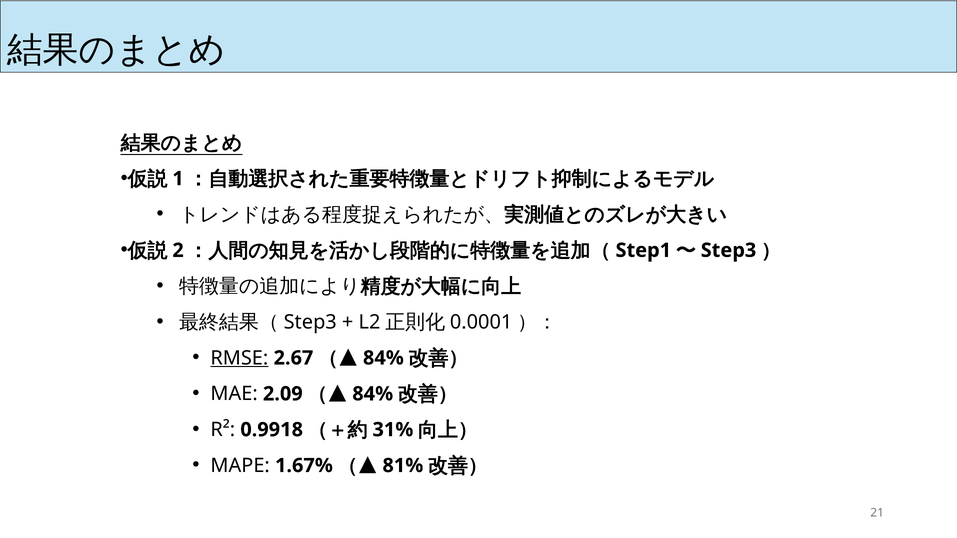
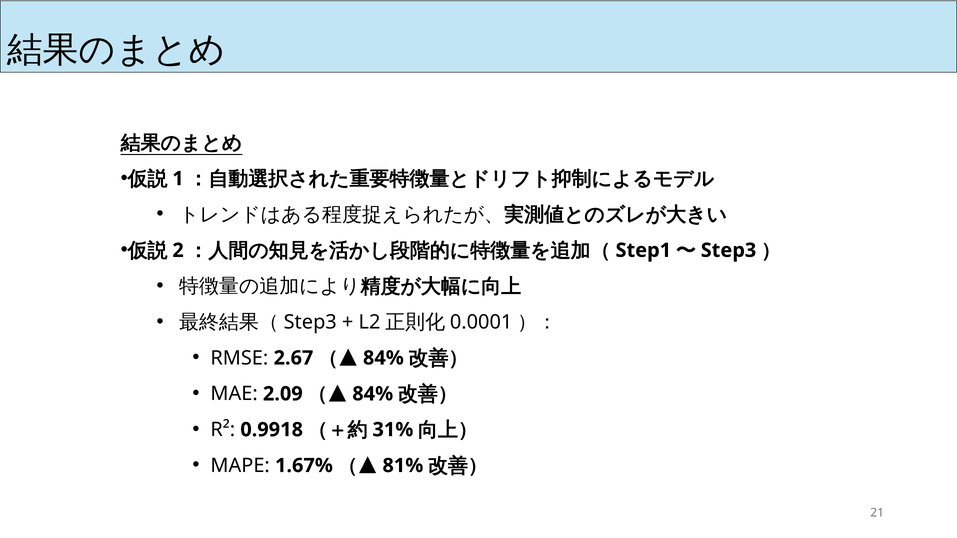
RMSE underline: present -> none
